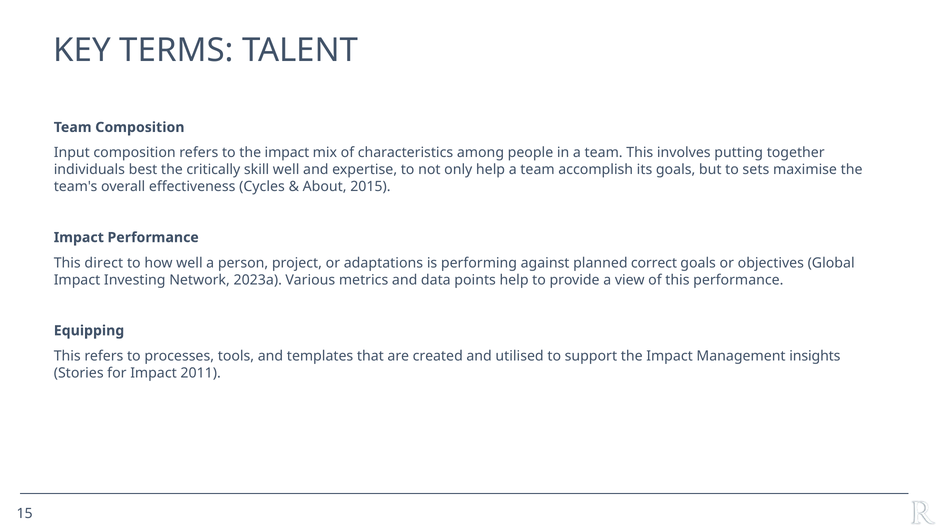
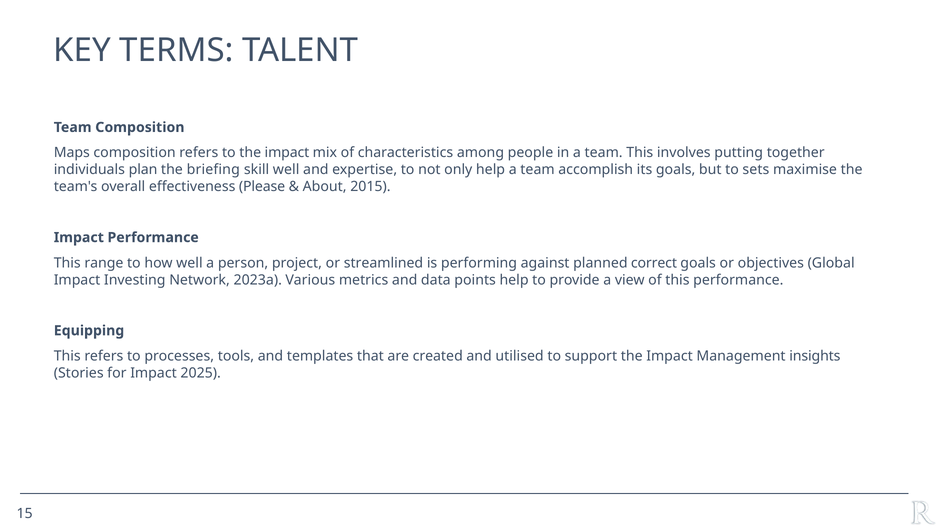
Input: Input -> Maps
best: best -> plan
critically: critically -> briefing
Cycles: Cycles -> Please
direct: direct -> range
adaptations: adaptations -> streamlined
2011: 2011 -> 2025
